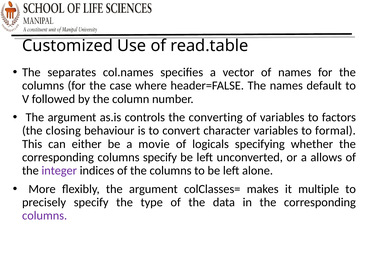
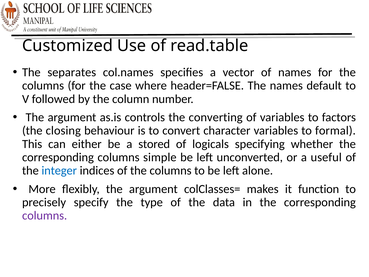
movie: movie -> stored
columns specify: specify -> simple
allows: allows -> useful
integer colour: purple -> blue
multiple: multiple -> function
